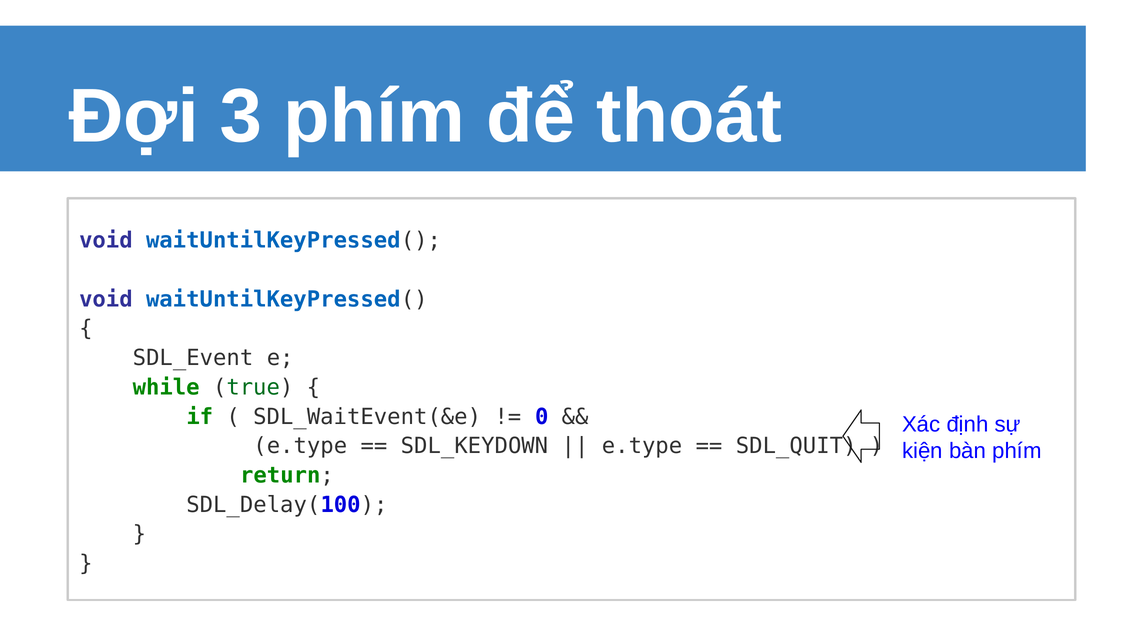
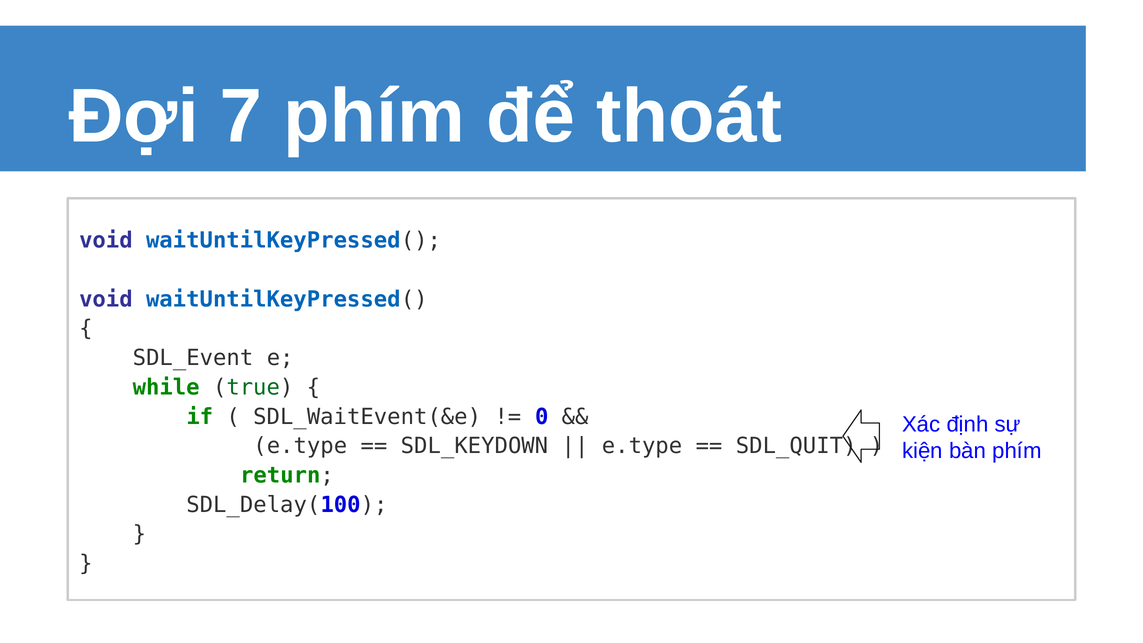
3: 3 -> 7
